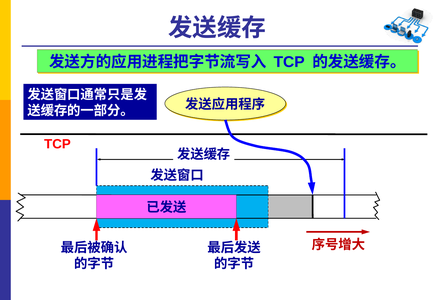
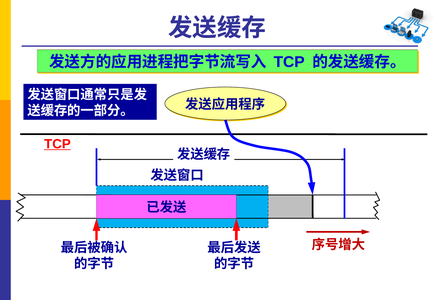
TCP at (57, 144) underline: none -> present
